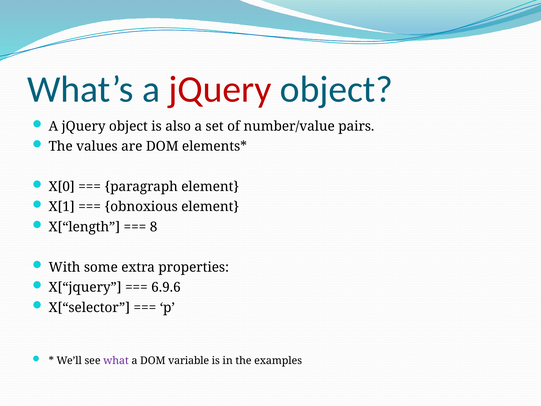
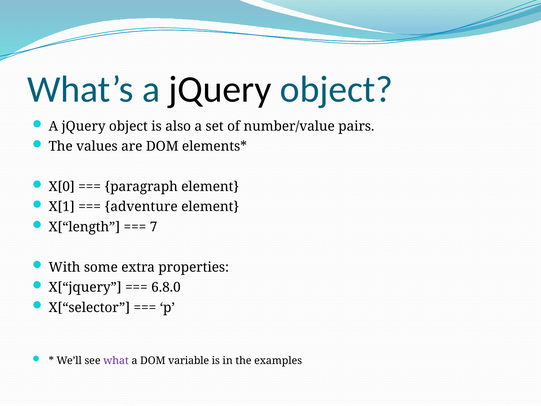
jQuery at (220, 89) colour: red -> black
obnoxious: obnoxious -> adventure
8: 8 -> 7
6.9.6: 6.9.6 -> 6.8.0
